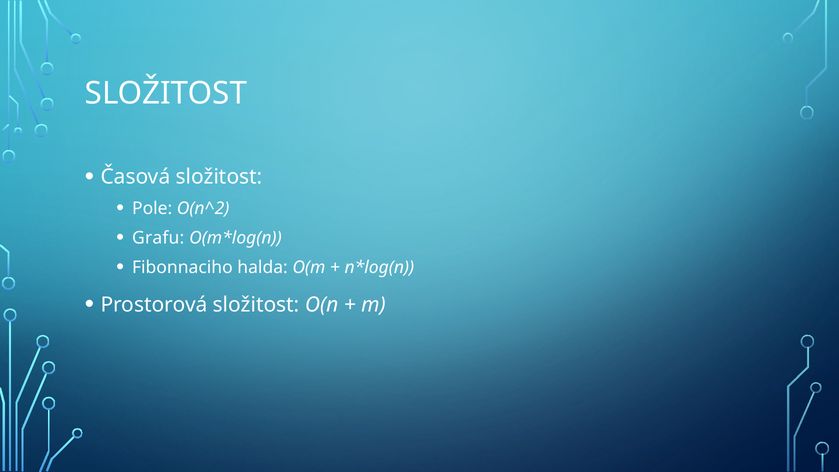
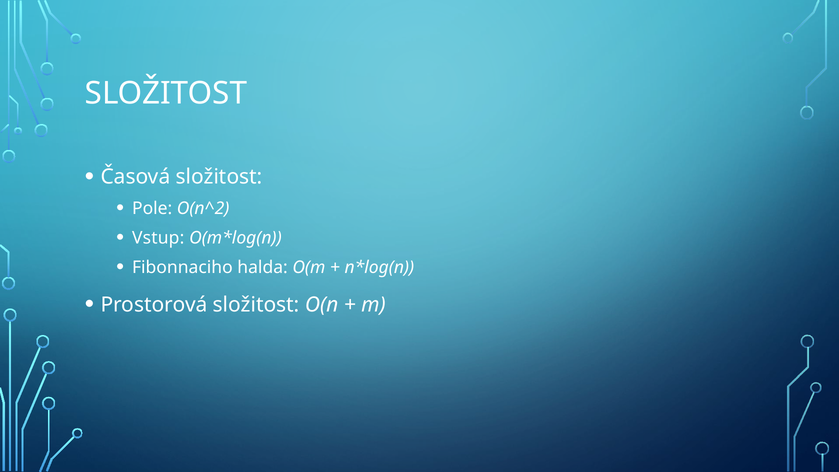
Grafu: Grafu -> Vstup
